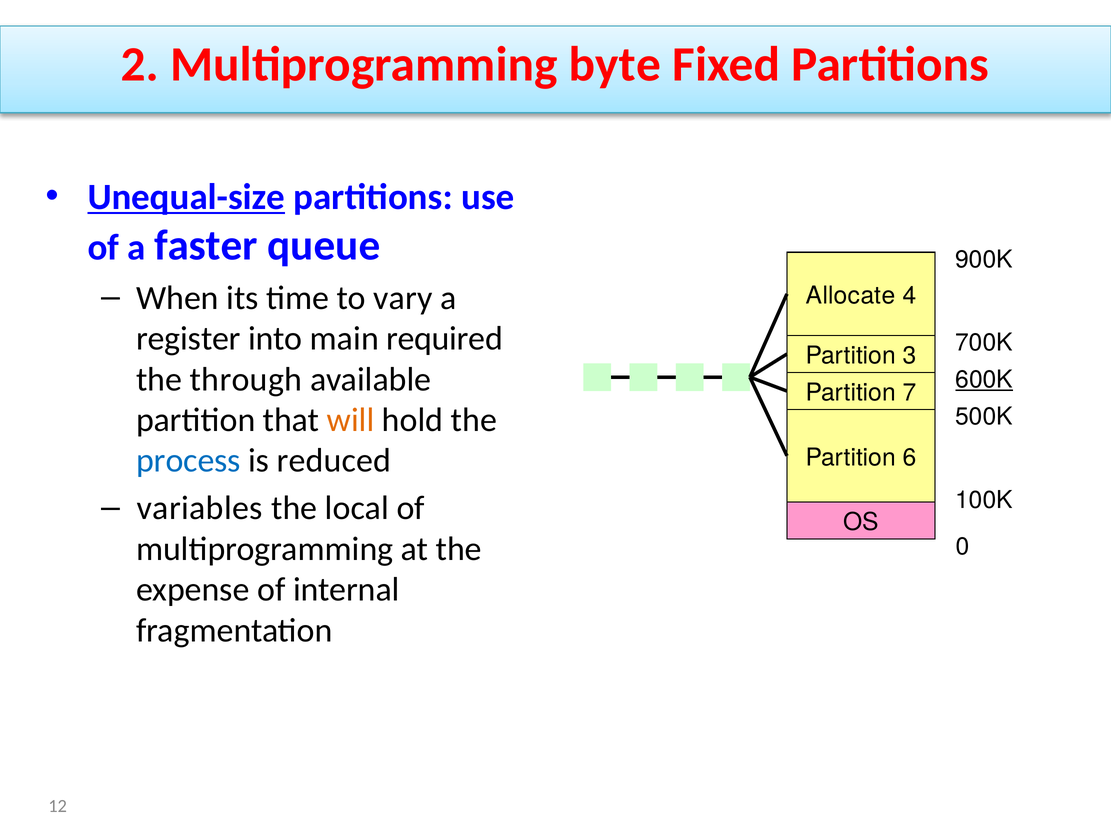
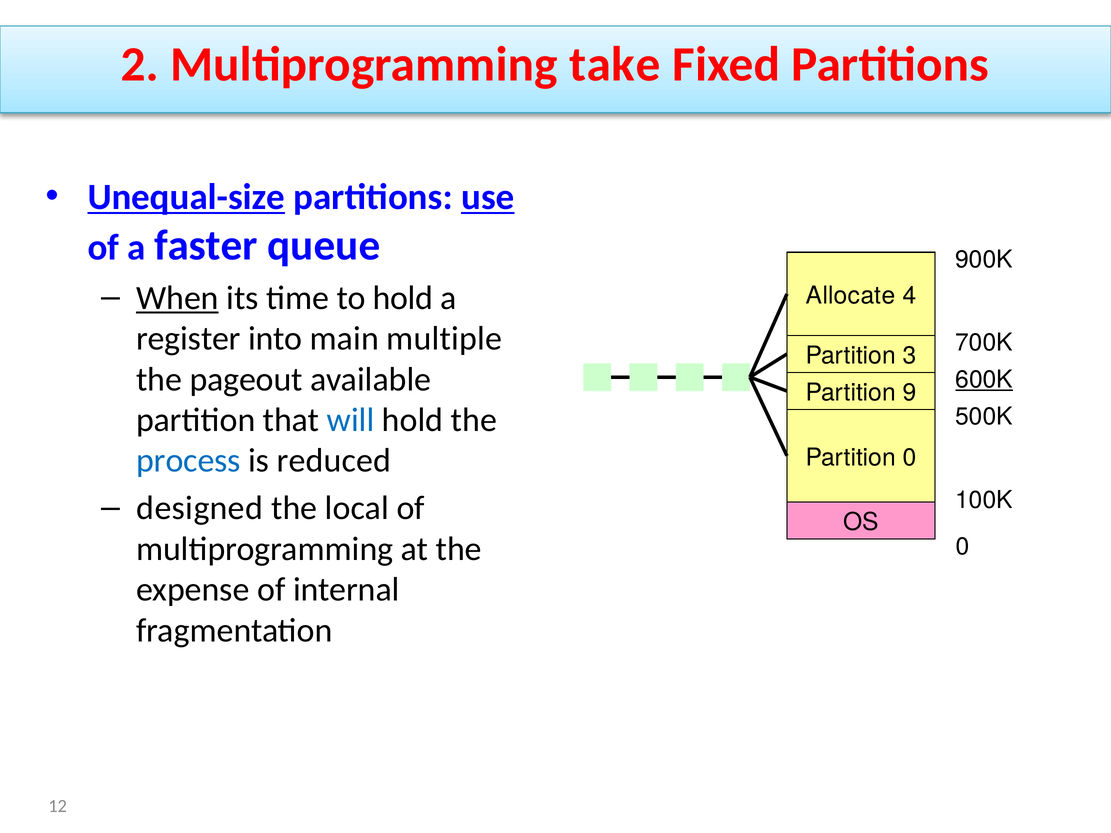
byte: byte -> take
use underline: none -> present
When underline: none -> present
to vary: vary -> hold
required: required -> multiple
through: through -> pageout
7: 7 -> 9
will colour: orange -> blue
Partition 6: 6 -> 0
variables: variables -> designed
